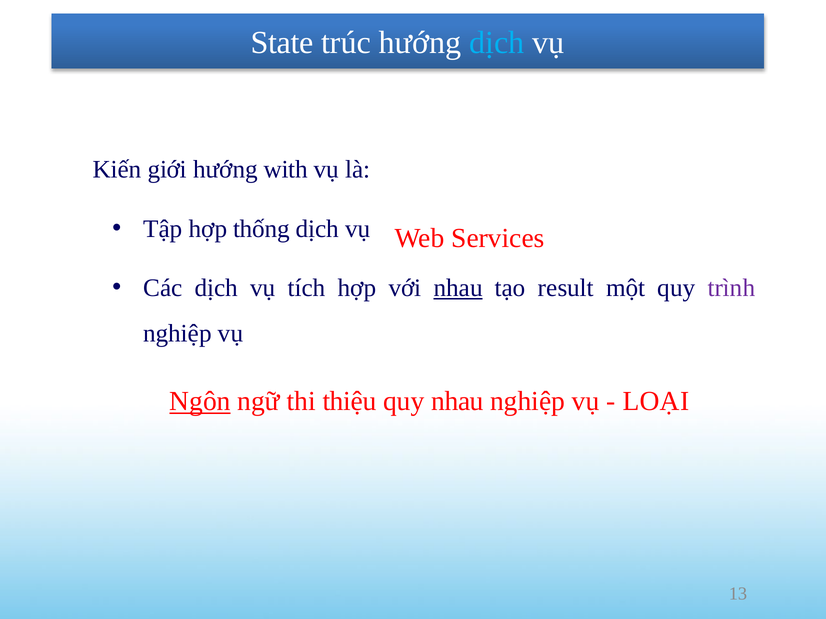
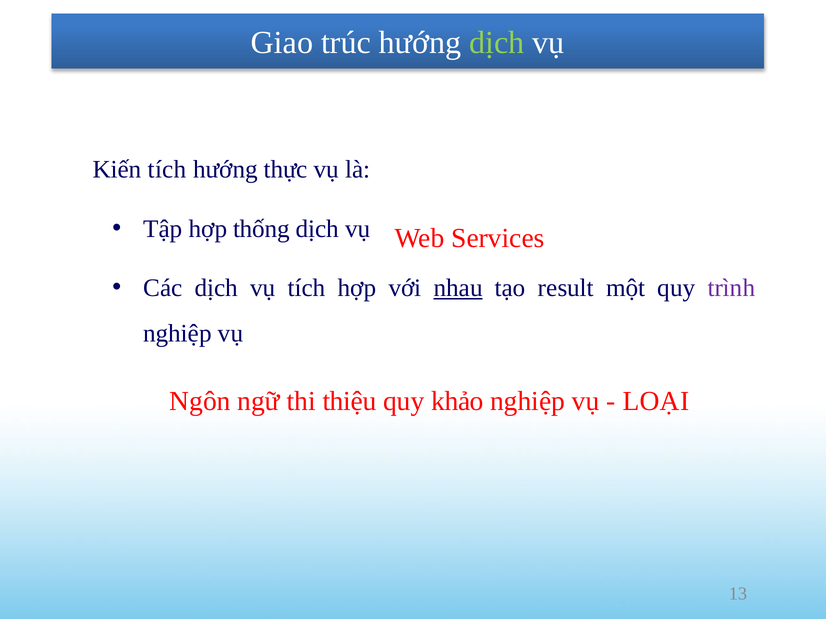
State: State -> Giao
dịch at (497, 43) colour: light blue -> light green
Kiến giới: giới -> tích
with: with -> thực
Ngôn underline: present -> none
quy nhau: nhau -> khảo
